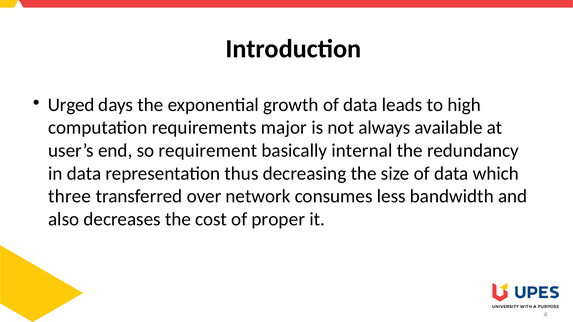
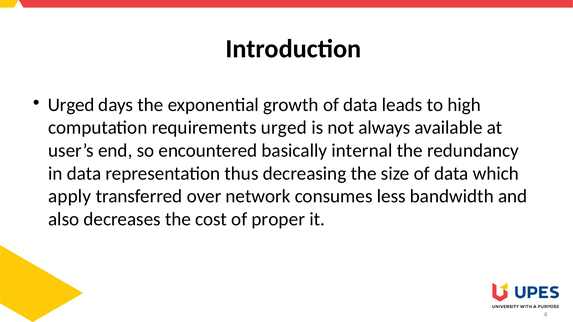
requirements major: major -> urged
requirement: requirement -> encountered
three: three -> apply
